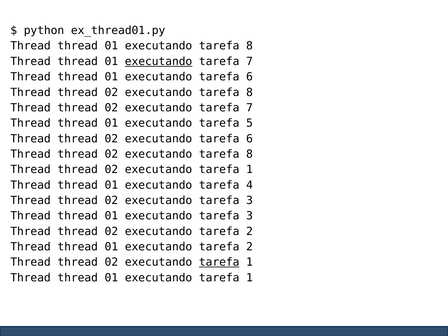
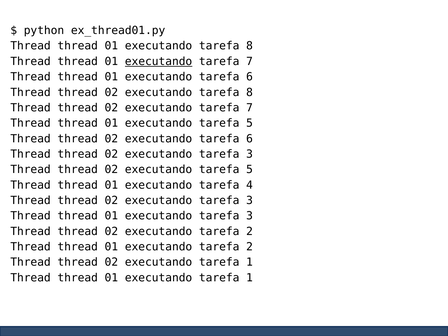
8 at (250, 154): 8 -> 3
1 at (250, 170): 1 -> 5
tarefa at (219, 262) underline: present -> none
